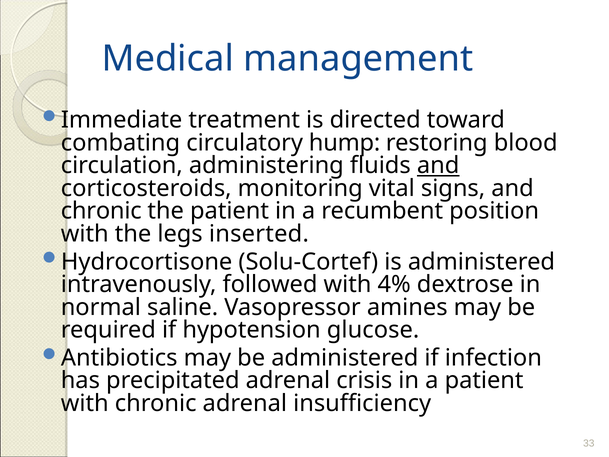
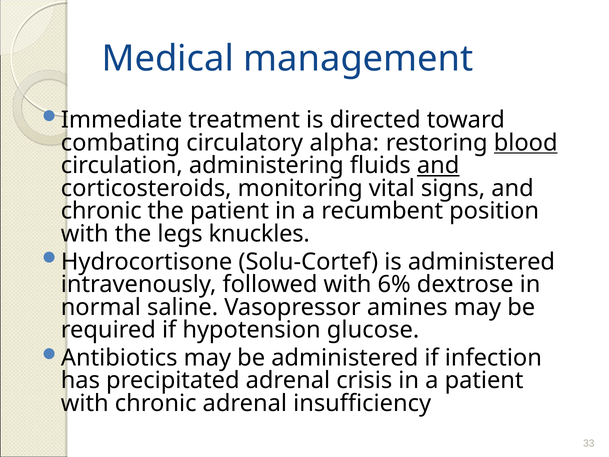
hump: hump -> alpha
blood underline: none -> present
inserted: inserted -> knuckles
4%: 4% -> 6%
